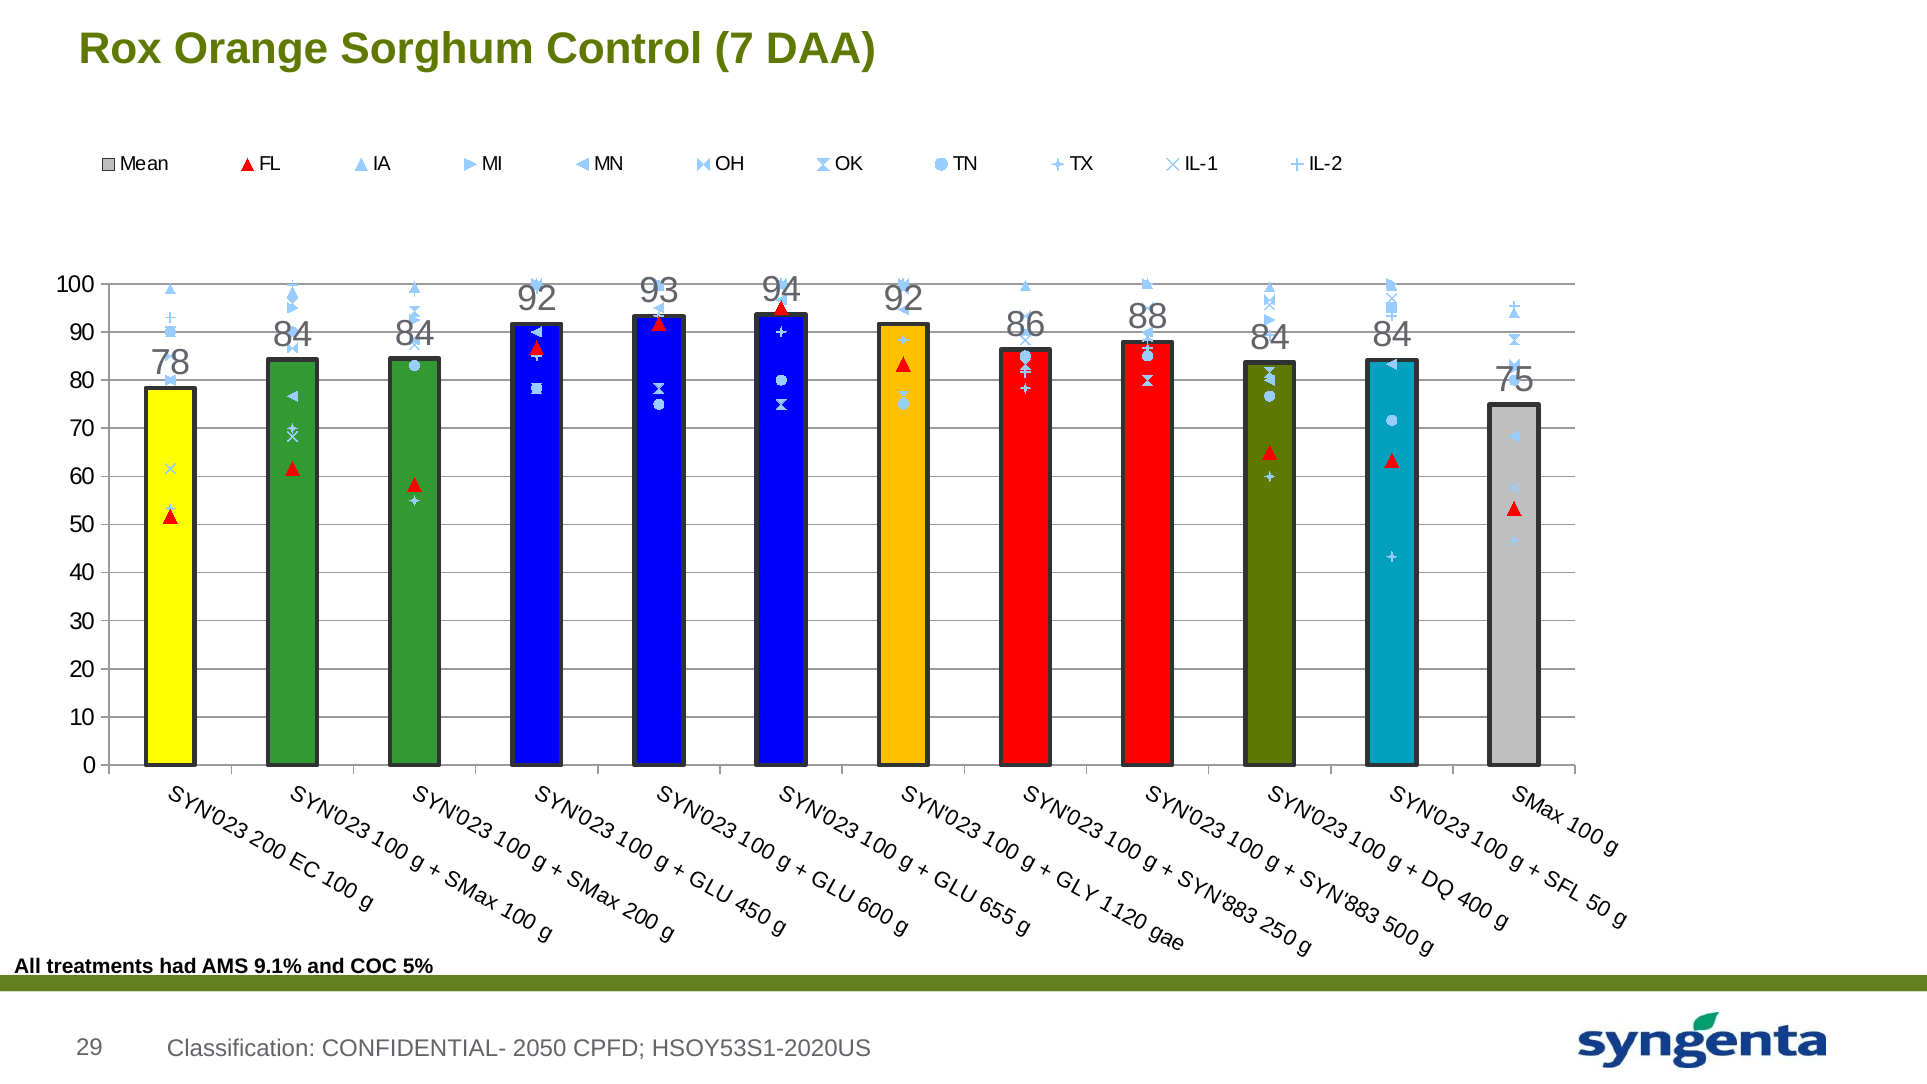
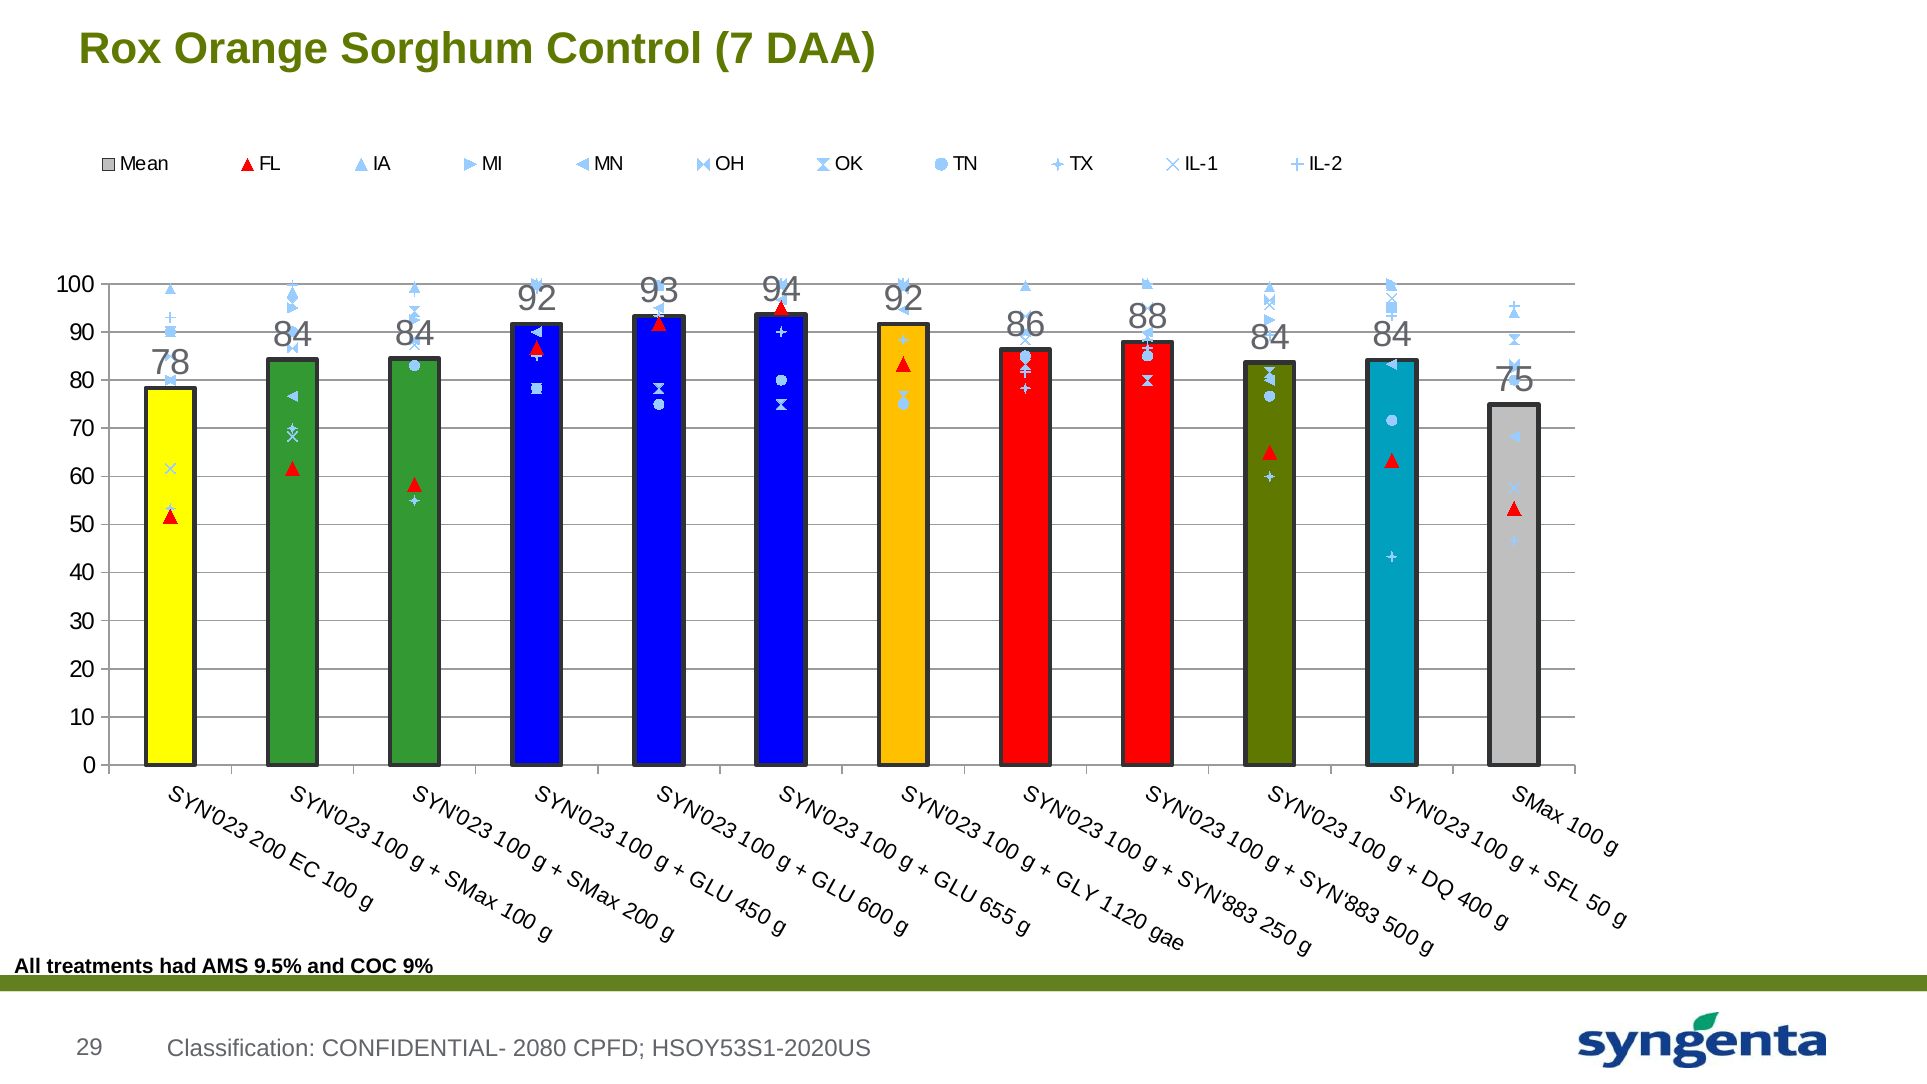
9.1%: 9.1% -> 9.5%
5%: 5% -> 9%
2050: 2050 -> 2080
